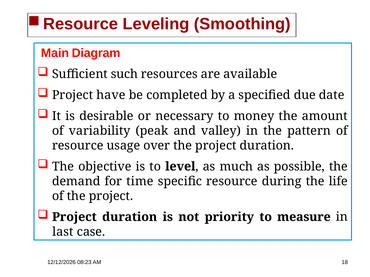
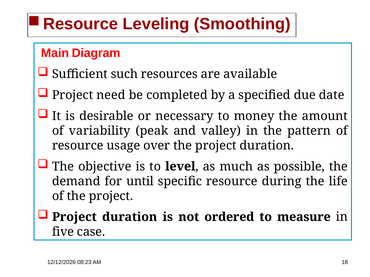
have: have -> need
time: time -> until
priority: priority -> ordered
last: last -> five
